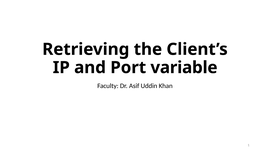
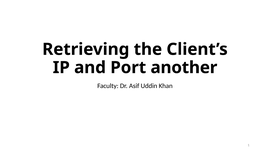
variable: variable -> another
